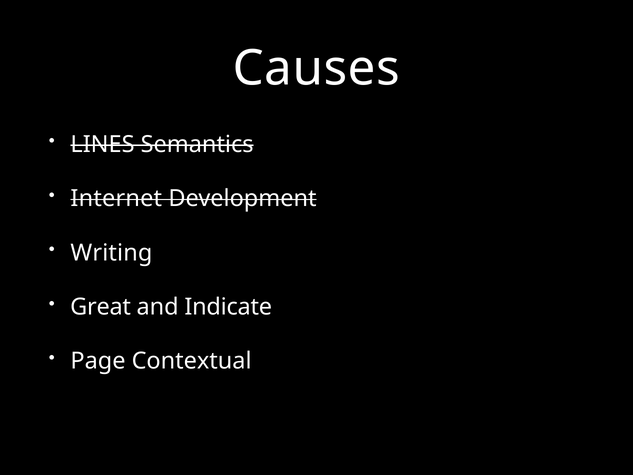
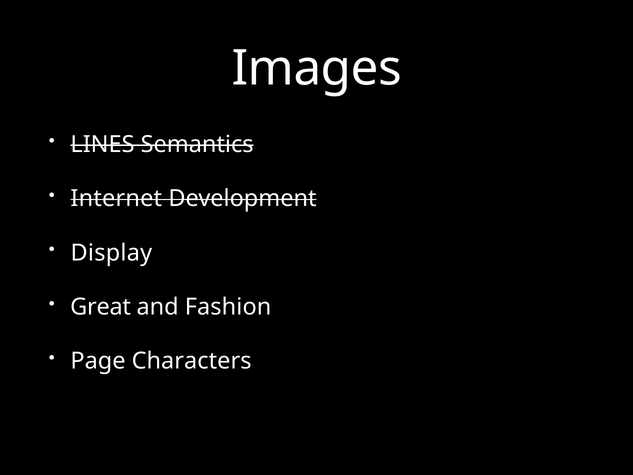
Causes: Causes -> Images
Writing: Writing -> Display
Indicate: Indicate -> Fashion
Contextual: Contextual -> Characters
